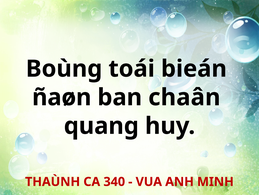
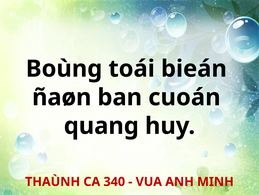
chaân: chaân -> cuoán
